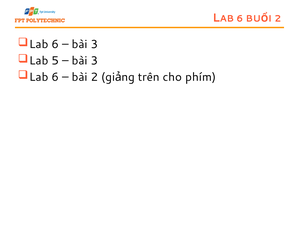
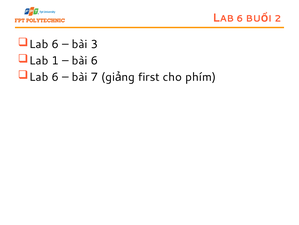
5: 5 -> 1
3 at (94, 60): 3 -> 6
bài 2: 2 -> 7
trên: trên -> first
